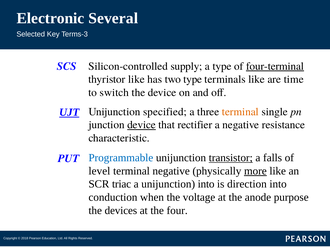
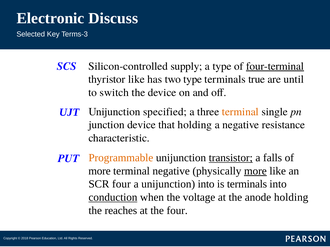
Several: Several -> Discuss
terminals like: like -> true
time: time -> until
UJT underline: present -> none
device at (141, 125) underline: present -> none
that rectifier: rectifier -> holding
Programmable colour: blue -> orange
level at (99, 171): level -> more
SCR triac: triac -> four
is direction: direction -> terminals
conduction underline: none -> present
anode purpose: purpose -> holding
devices: devices -> reaches
